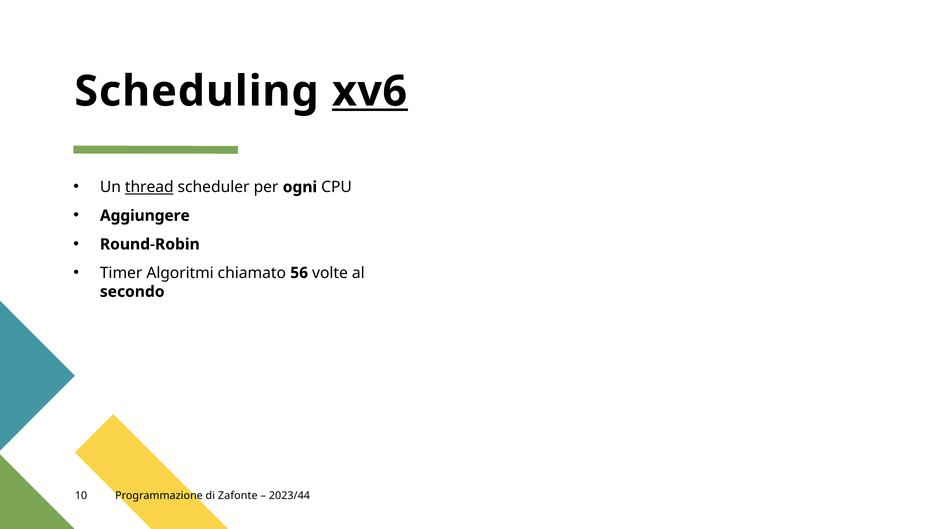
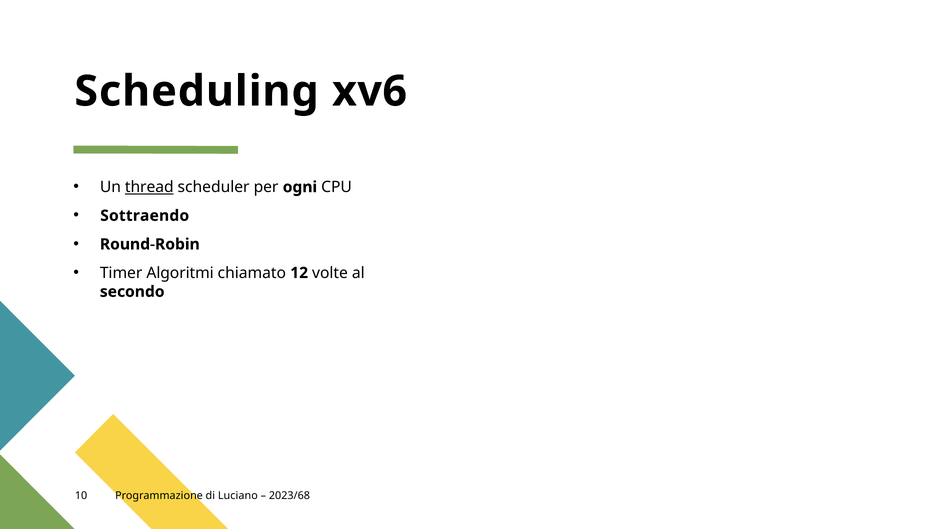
xv6 underline: present -> none
Aggiungere: Aggiungere -> Sottraendo
56: 56 -> 12
Zafonte: Zafonte -> Luciano
2023/44: 2023/44 -> 2023/68
